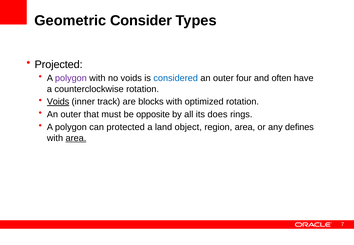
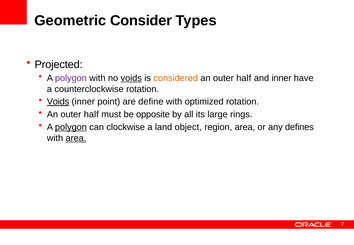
voids at (131, 78) underline: none -> present
considered colour: blue -> orange
four at (244, 78): four -> half
and often: often -> inner
track: track -> point
blocks: blocks -> define
that at (91, 114): that -> half
does: does -> large
polygon at (71, 127) underline: none -> present
protected: protected -> clockwise
